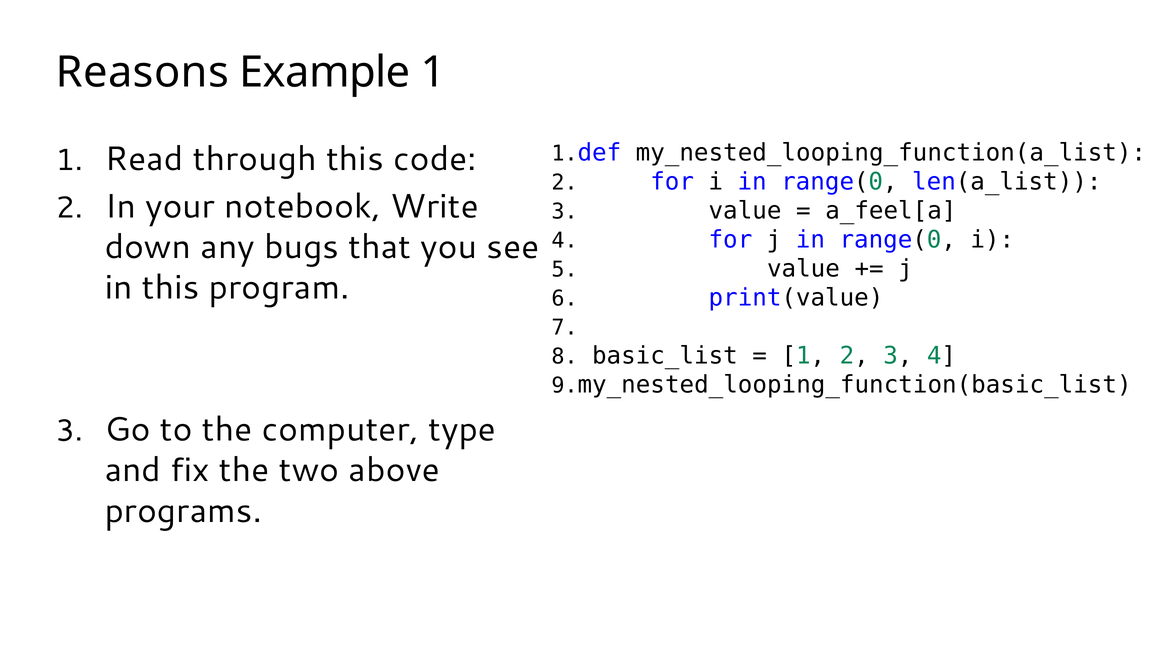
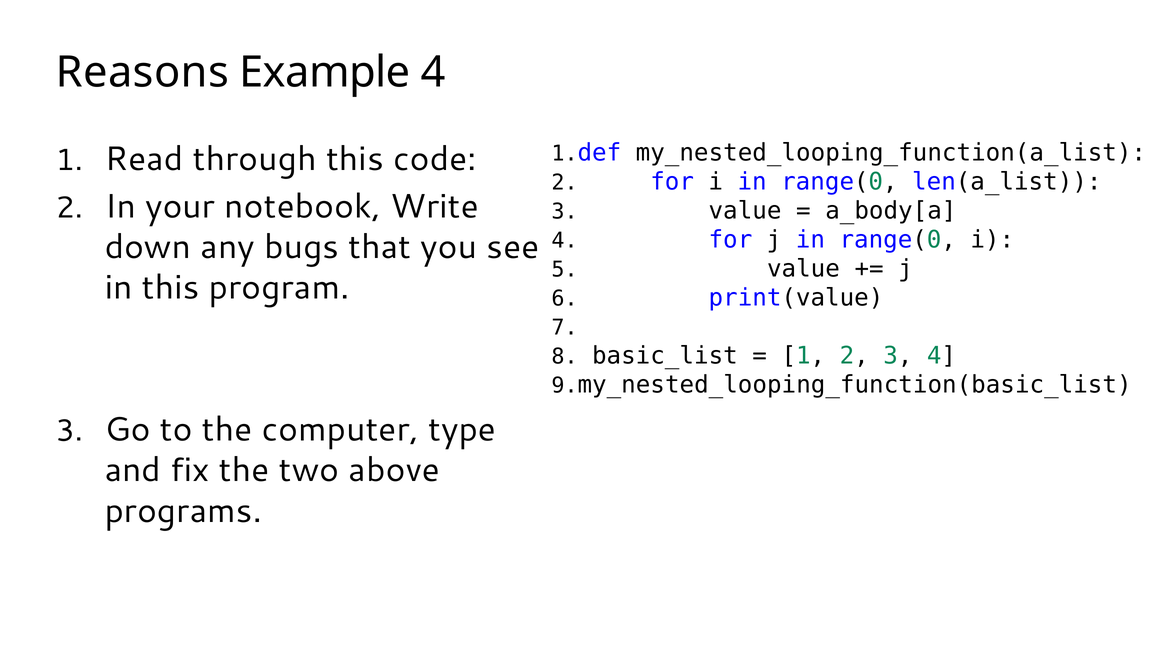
Example 1: 1 -> 4
a_feel[a: a_feel[a -> a_body[a
